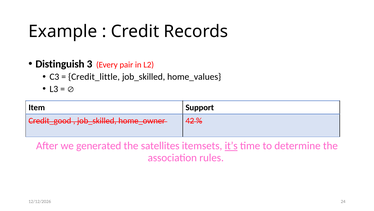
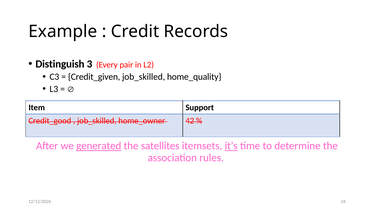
Credit_little: Credit_little -> Credit_given
home_values: home_values -> home_quality
generated underline: none -> present
